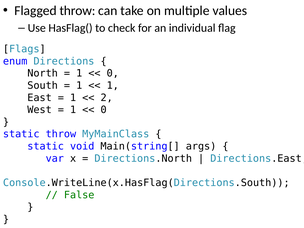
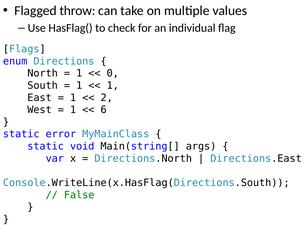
0 at (104, 110): 0 -> 6
static throw: throw -> error
